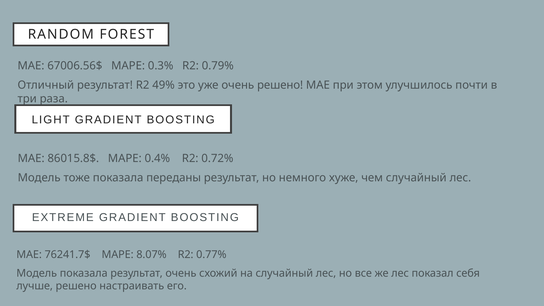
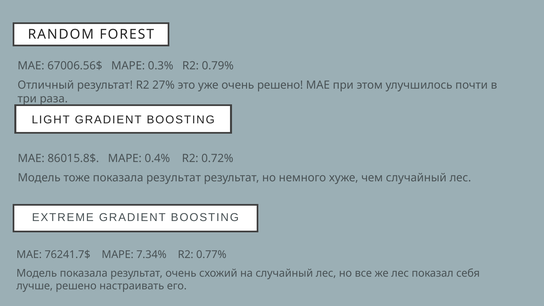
49%: 49% -> 27%
тоже показала переданы: переданы -> результат
8.07%: 8.07% -> 7.34%
